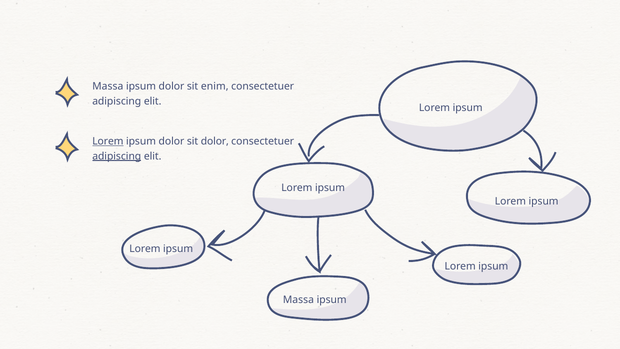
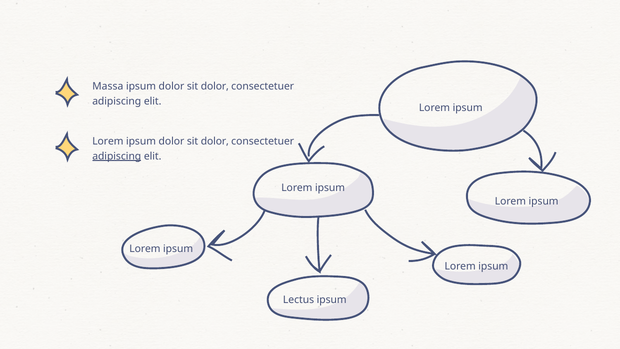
enim at (215, 86): enim -> dolor
Lorem at (108, 141) underline: present -> none
Massa at (298, 300): Massa -> Lectus
